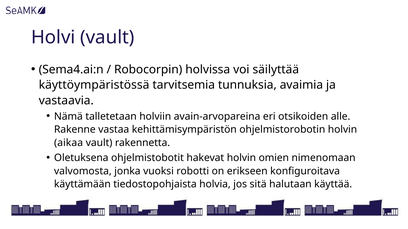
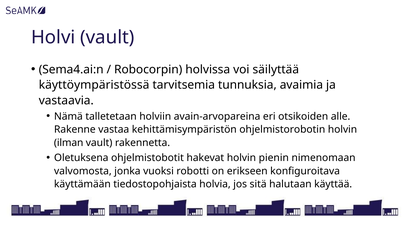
aikaa: aikaa -> ilman
omien: omien -> pienin
